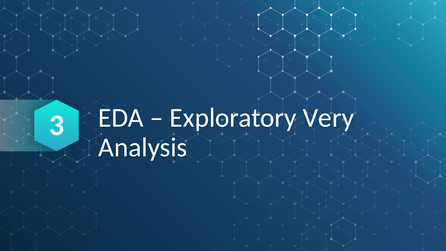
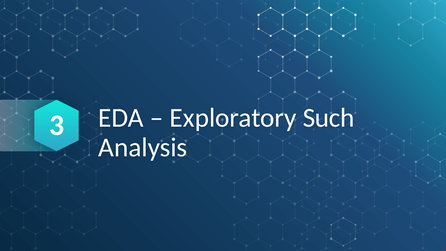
Very: Very -> Such
